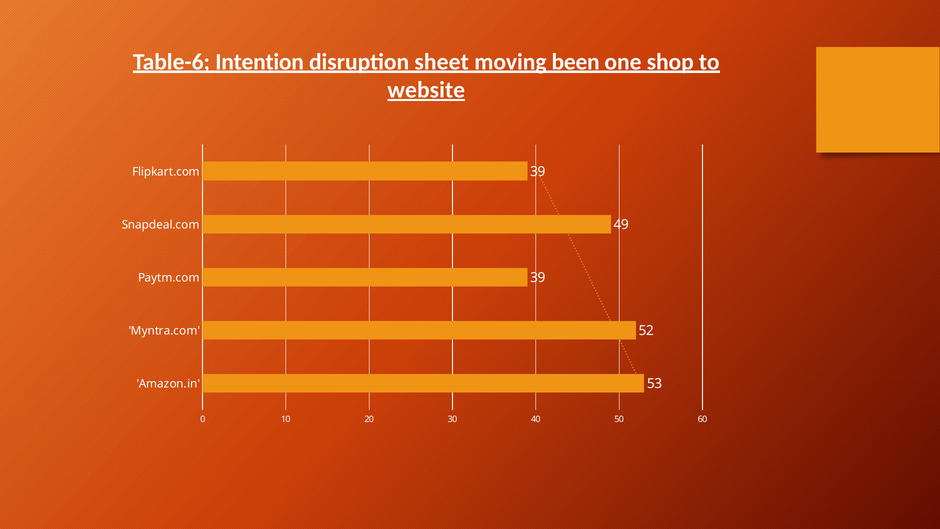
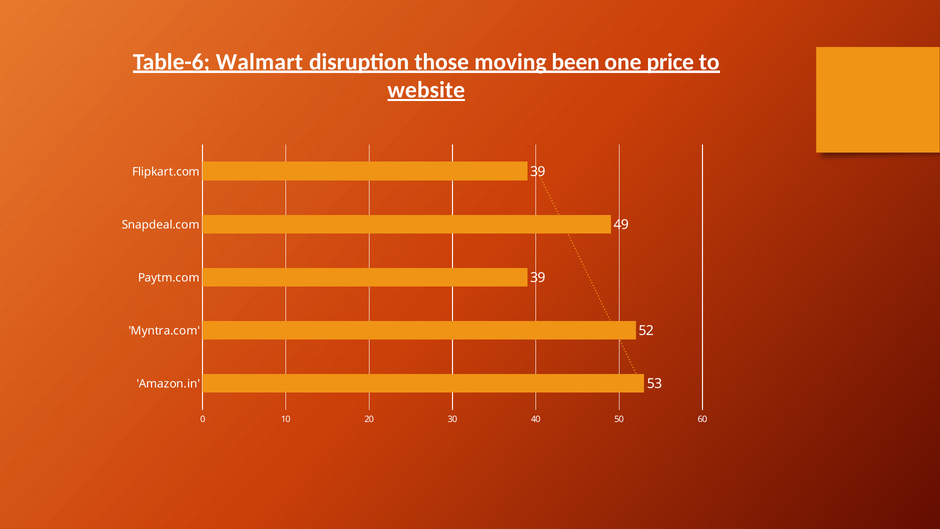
Intention: Intention -> Walmart
sheet: sheet -> those
shop: shop -> price
